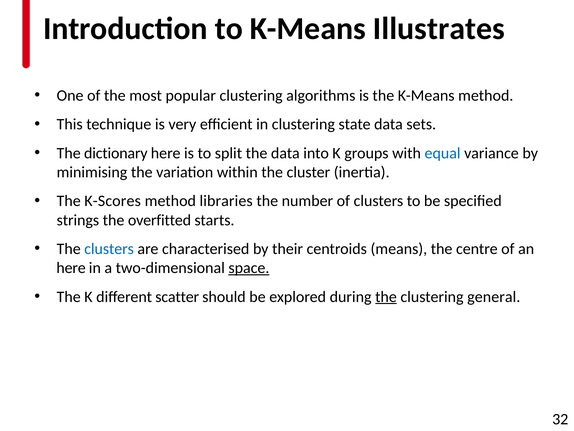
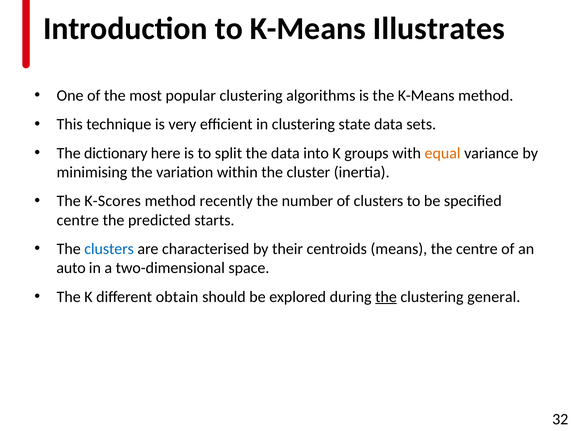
equal colour: blue -> orange
libraries: libraries -> recently
strings at (78, 220): strings -> centre
overfitted: overfitted -> predicted
here at (71, 268): here -> auto
space underline: present -> none
scatter: scatter -> obtain
